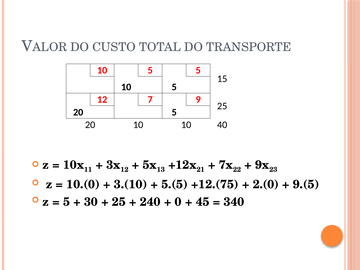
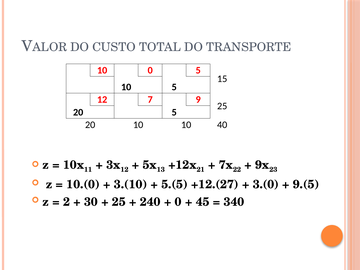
5 at (150, 70): 5 -> 0
+12.(75: +12.(75 -> +12.(27
2.(0: 2.(0 -> 3.(0
5 at (66, 202): 5 -> 2
